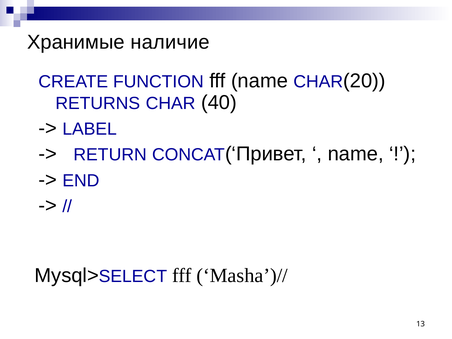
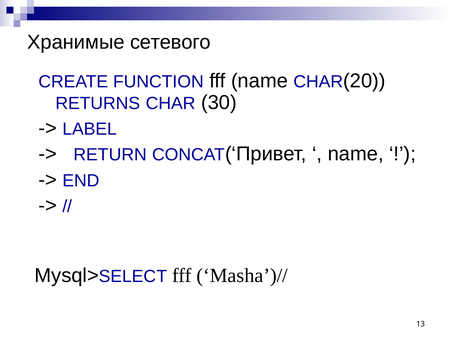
наличие: наличие -> сетевого
40: 40 -> 30
